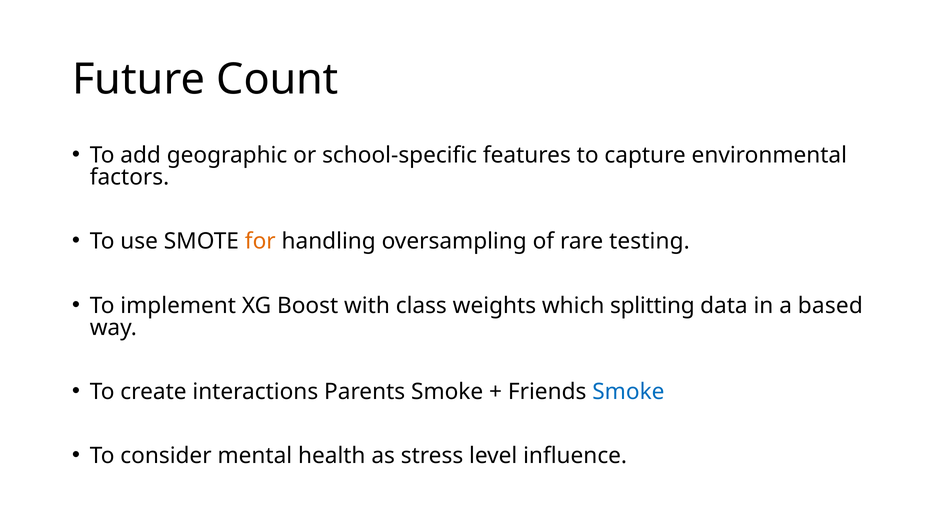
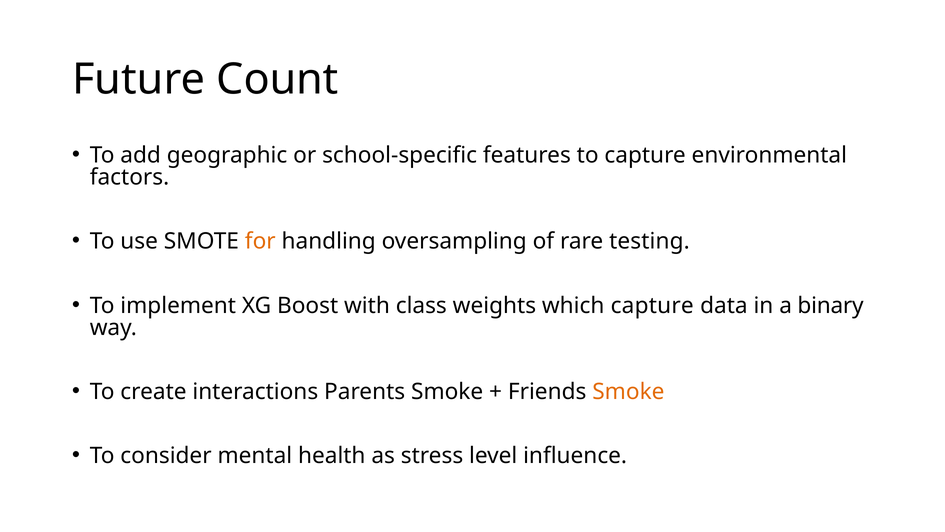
which splitting: splitting -> capture
based: based -> binary
Smoke at (628, 391) colour: blue -> orange
